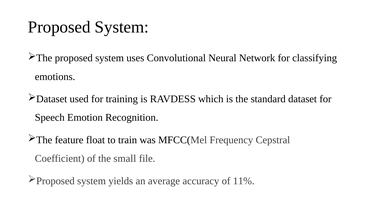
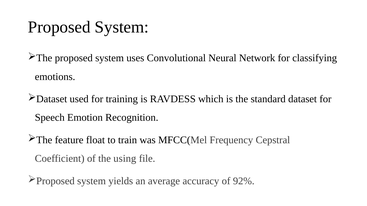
small: small -> using
11%: 11% -> 92%
